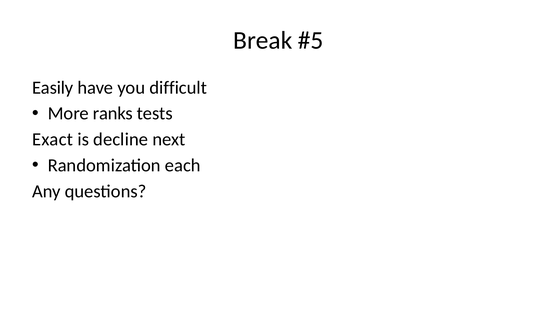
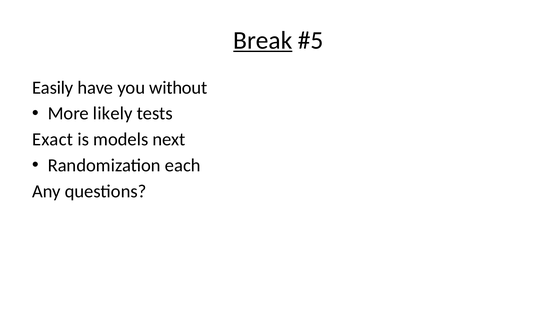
Break underline: none -> present
difficult: difficult -> without
ranks: ranks -> likely
decline: decline -> models
